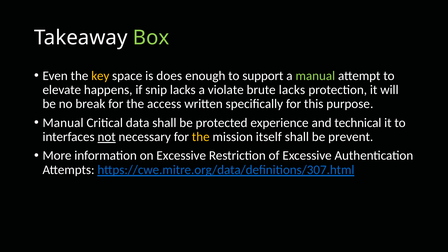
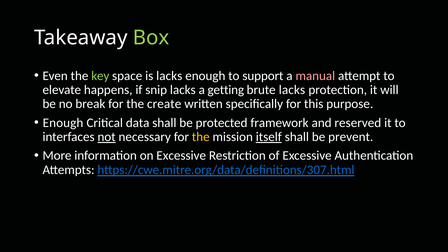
key colour: yellow -> light green
is does: does -> lacks
manual at (315, 76) colour: light green -> pink
violate: violate -> getting
access: access -> create
Manual at (63, 123): Manual -> Enough
experience: experience -> framework
technical: technical -> reserved
itself underline: none -> present
